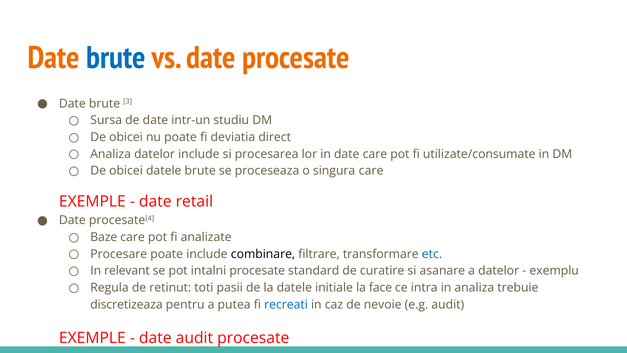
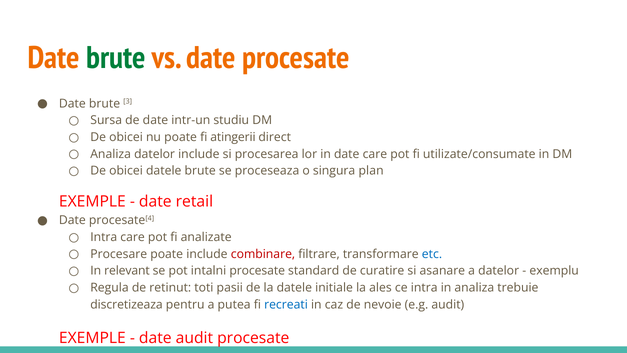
brute at (116, 58) colour: blue -> green
deviatia: deviatia -> atingerii
singura care: care -> plan
Baze at (104, 237): Baze -> Intra
combinare colour: black -> red
face: face -> ales
